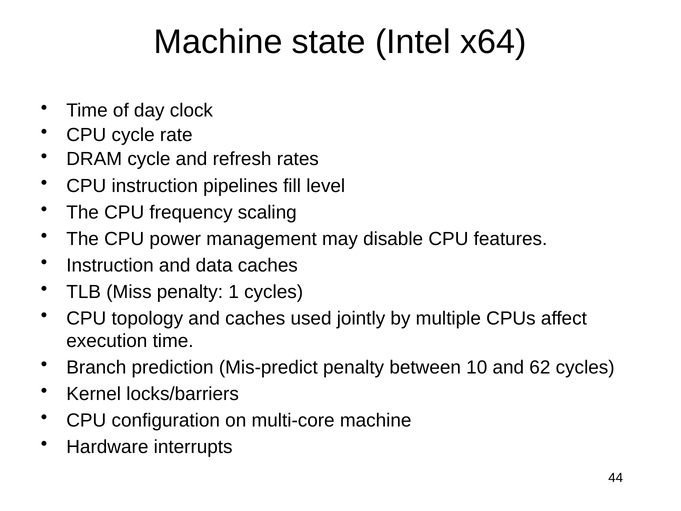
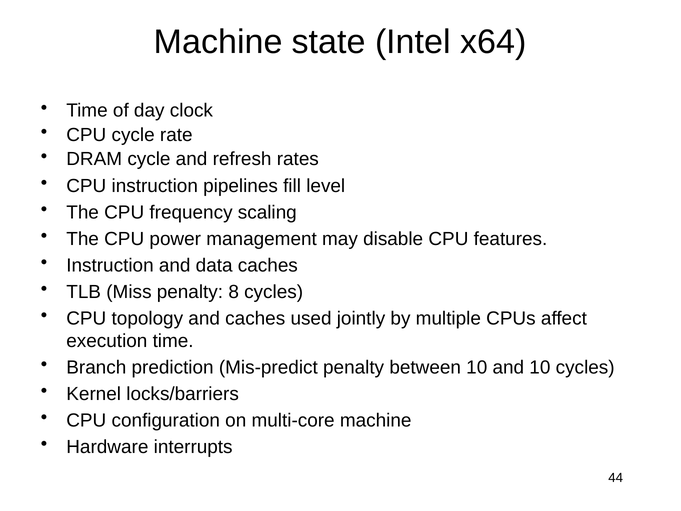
1: 1 -> 8
and 62: 62 -> 10
